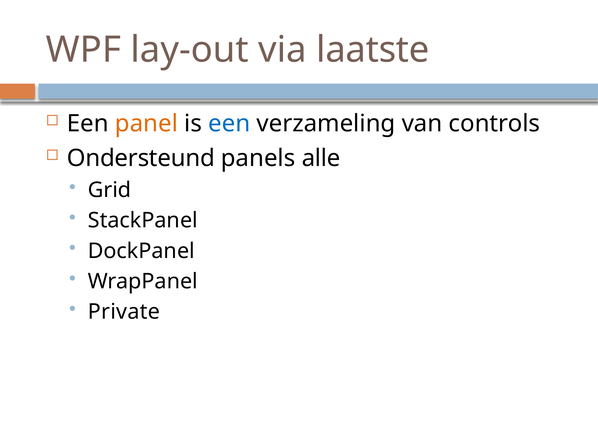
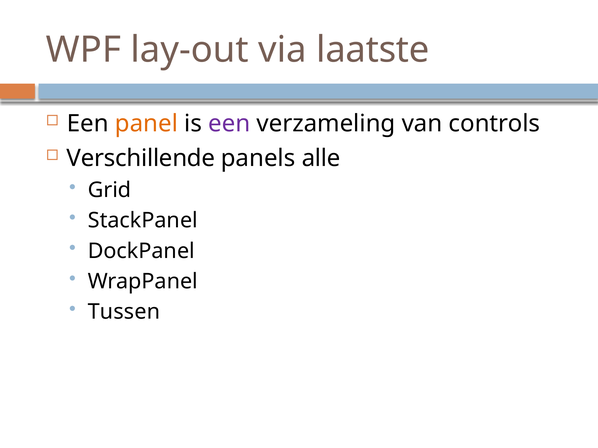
een at (229, 124) colour: blue -> purple
Ondersteund: Ondersteund -> Verschillende
Private: Private -> Tussen
